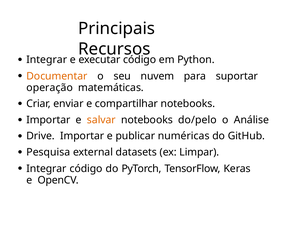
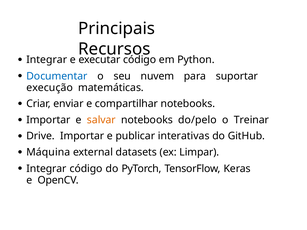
Documentar colour: orange -> blue
operação: operação -> execução
Análise: Análise -> Treinar
numéricas: numéricas -> interativas
Pesquisa: Pesquisa -> Máquina
